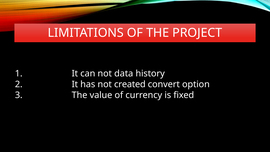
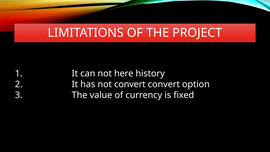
data: data -> here
not created: created -> convert
